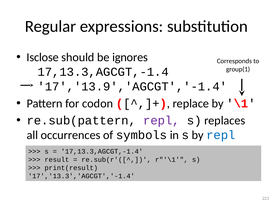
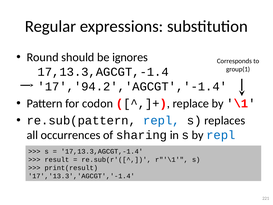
Isclose: Isclose -> Round
17','13.9','AGCGT','-1.4: 17','13.9','AGCGT','-1.4 -> 17','94.2','AGCGT','-1.4
repl at (161, 120) colour: purple -> blue
symbols: symbols -> sharing
